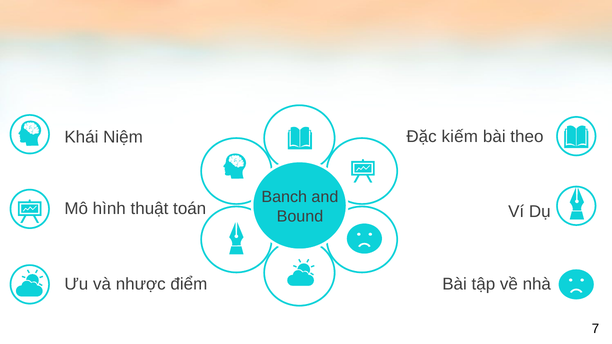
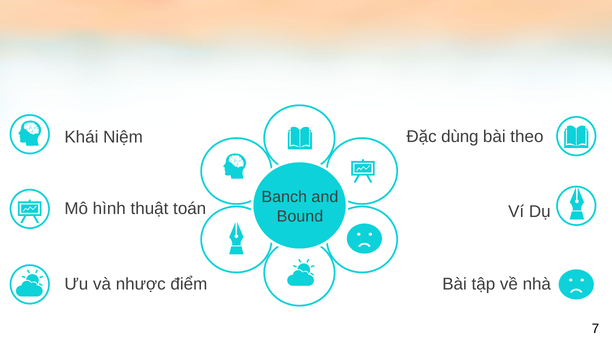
kiếm: kiếm -> dùng
